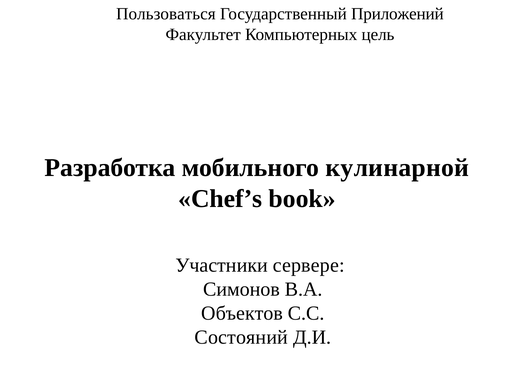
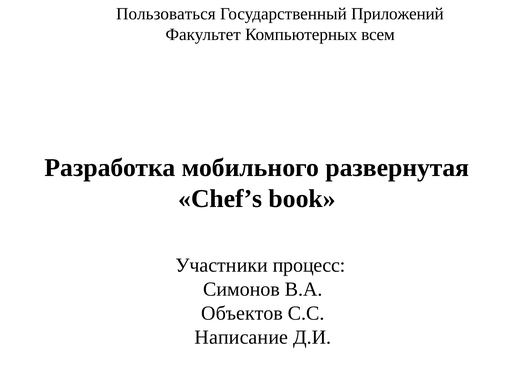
цель: цель -> всем
кулинарной: кулинарной -> развернутая
сервере: сервере -> процесс
Состояний: Состояний -> Написание
